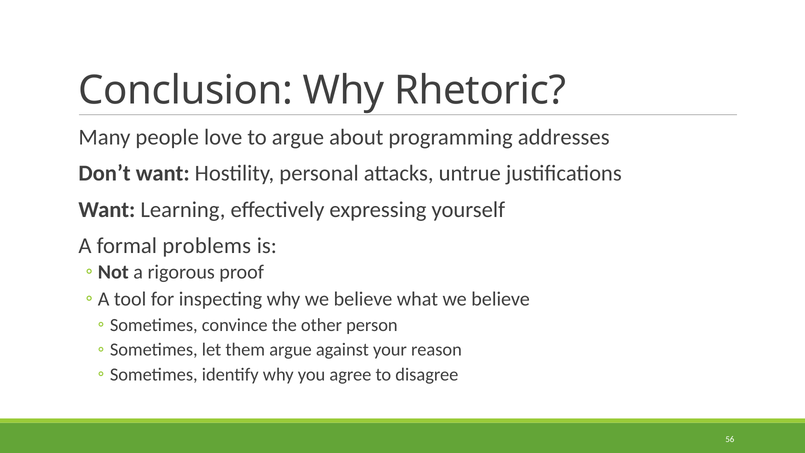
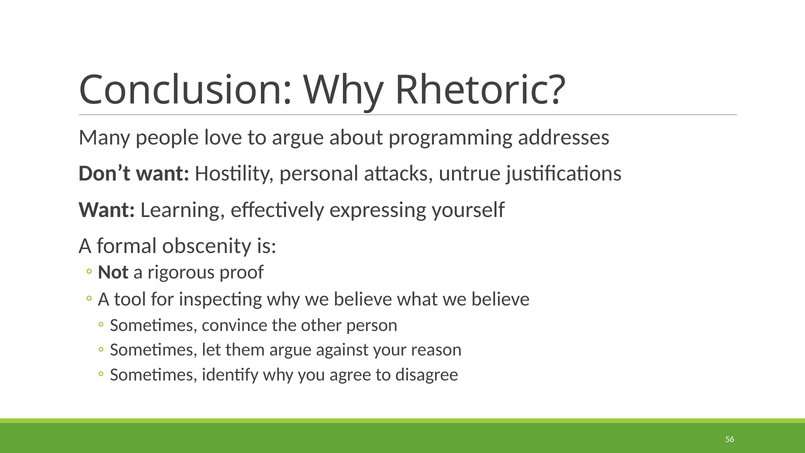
problems: problems -> obscenity
